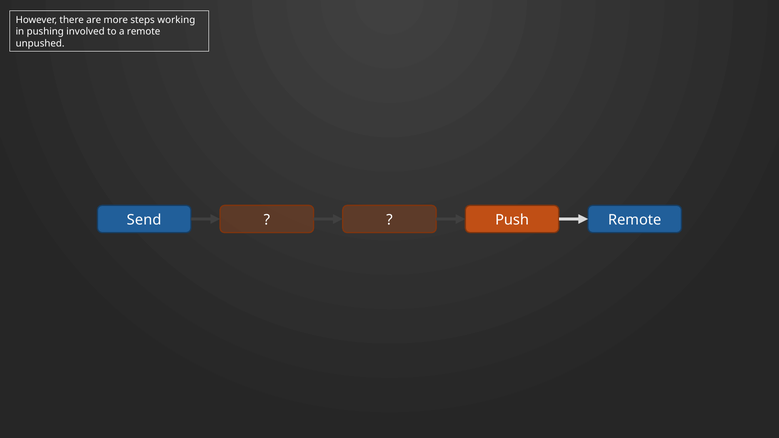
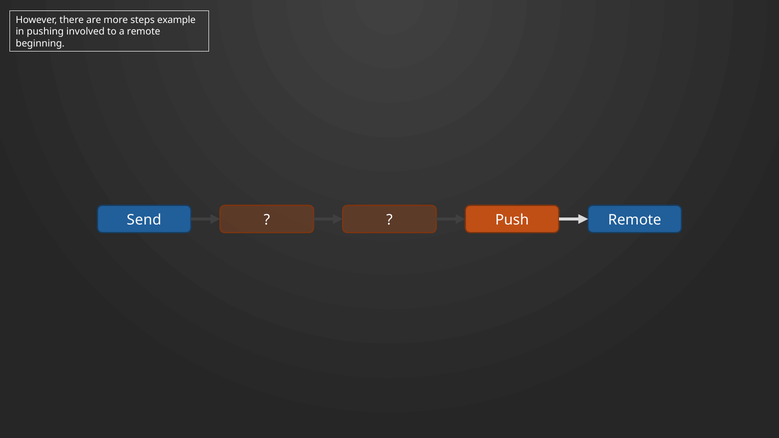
working: working -> example
unpushed: unpushed -> beginning
